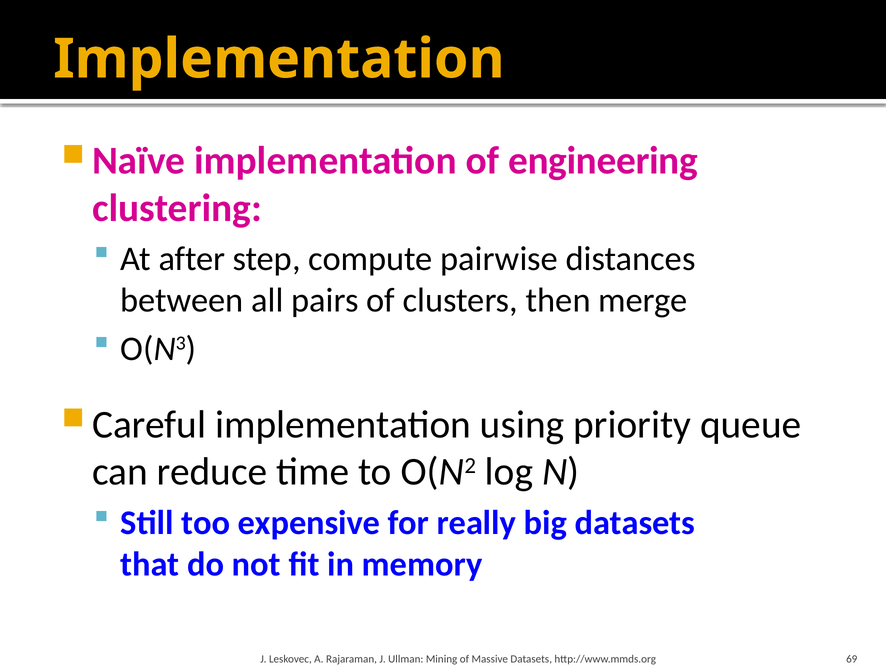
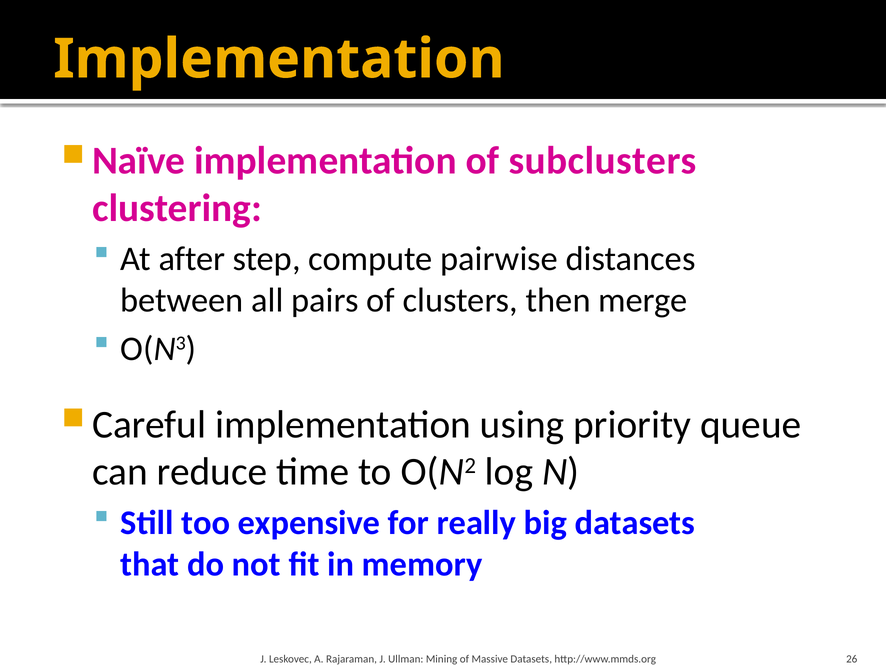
engineering: engineering -> subclusters
69: 69 -> 26
